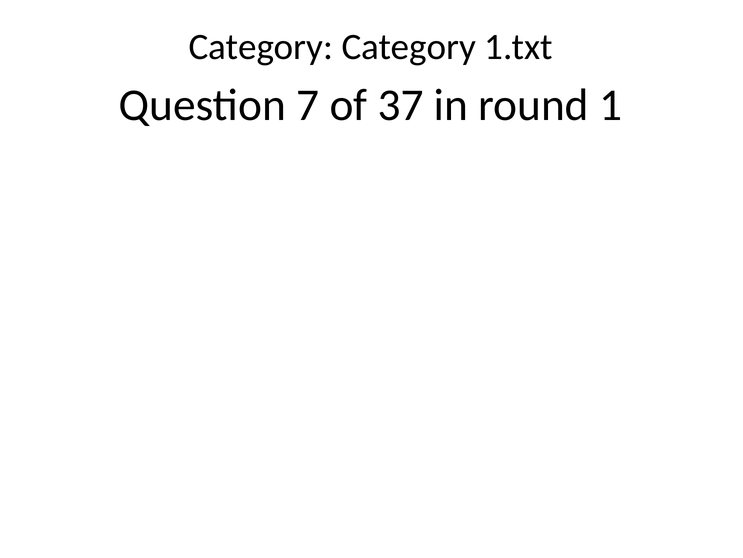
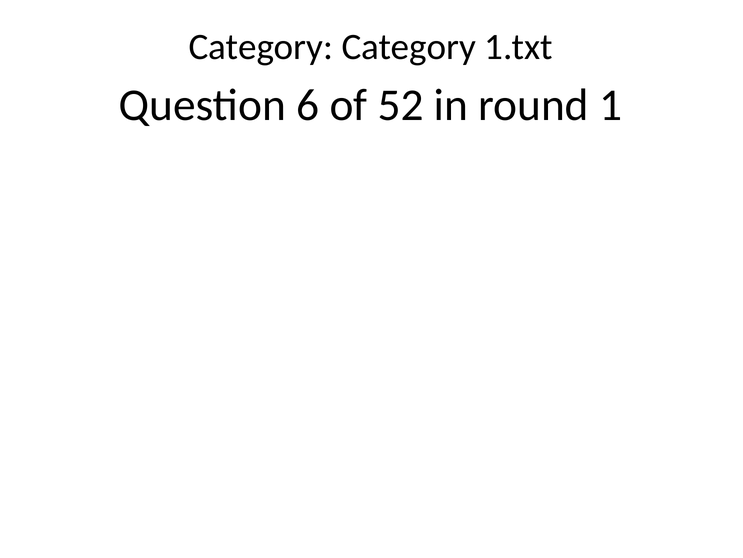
7: 7 -> 6
37: 37 -> 52
